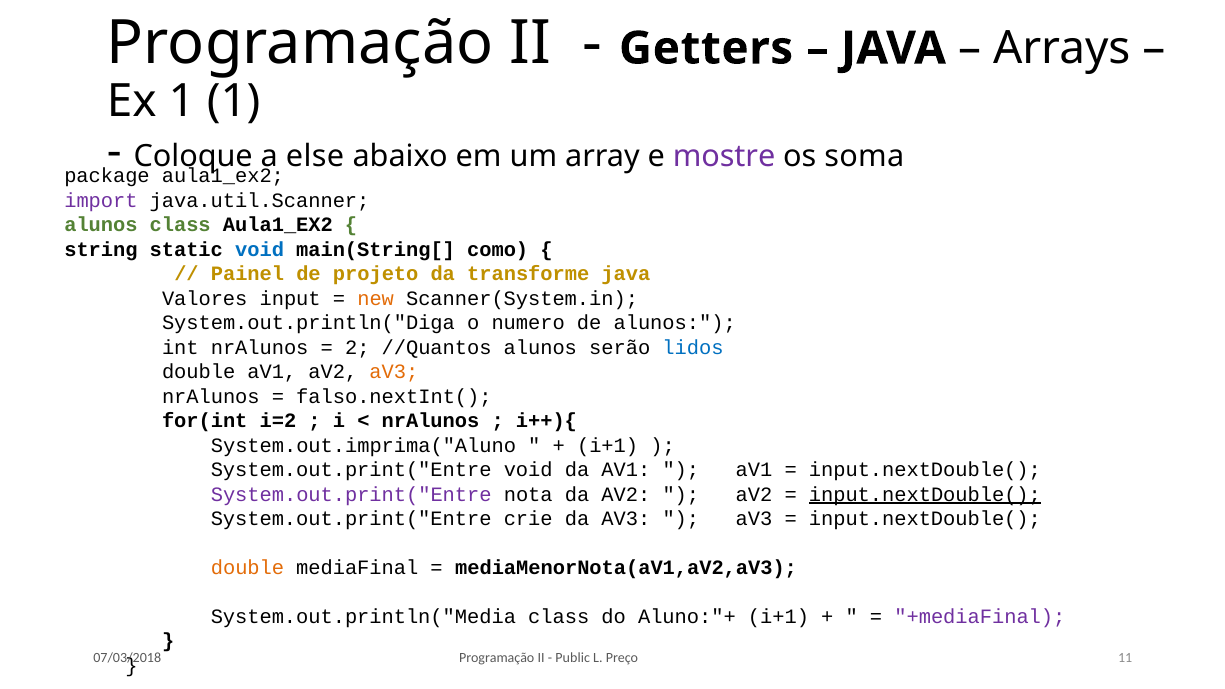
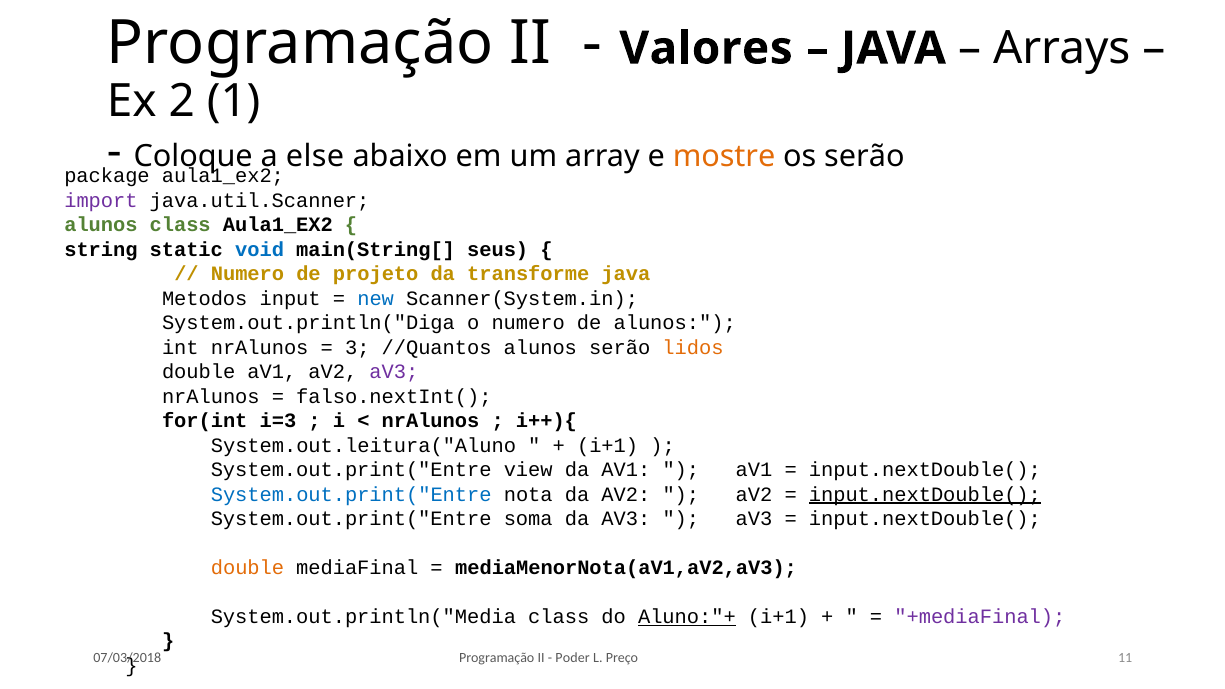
Getters: Getters -> Valores
Ex 1: 1 -> 2
mostre colour: purple -> orange
os soma: soma -> serão
como: como -> seus
Painel at (247, 274): Painel -> Numero
Valores: Valores -> Metodos
new colour: orange -> blue
2: 2 -> 3
lidos colour: blue -> orange
aV3 at (394, 372) colour: orange -> purple
i=2: i=2 -> i=3
System.out.imprima("Aluno: System.out.imprima("Aluno -> System.out.leitura("Aluno
System.out.print("Entre void: void -> view
System.out.print("Entre at (351, 494) colour: purple -> blue
crie: crie -> soma
Aluno:"+ underline: none -> present
Public: Public -> Poder
